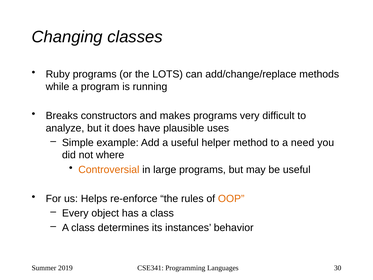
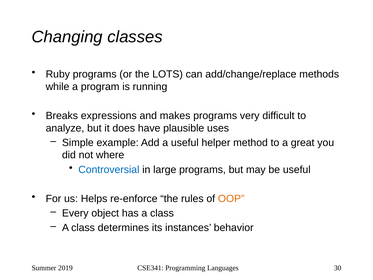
constructors: constructors -> expressions
need: need -> great
Controversial colour: orange -> blue
